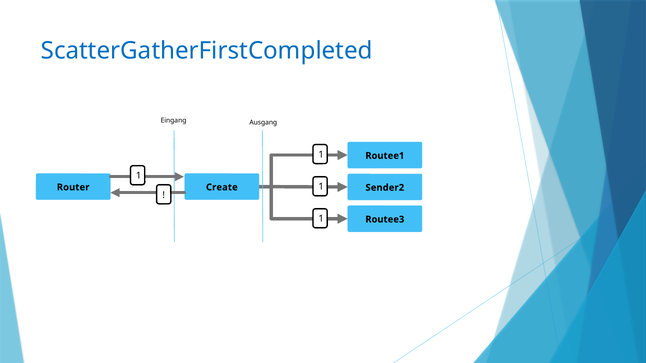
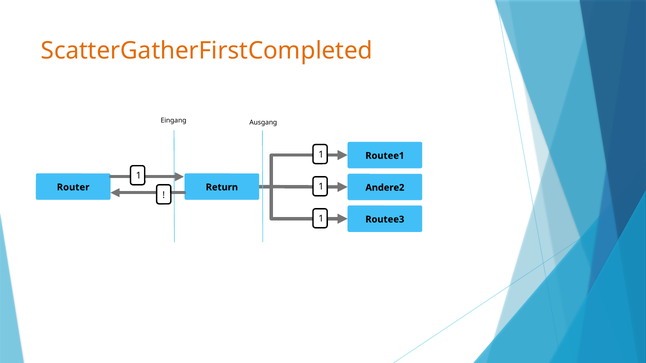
ScatterGatherFirstCompleted colour: blue -> orange
Create: Create -> Return
Sender2: Sender2 -> Andere2
